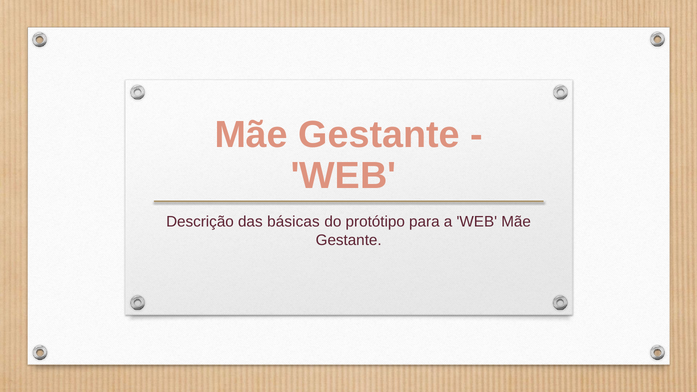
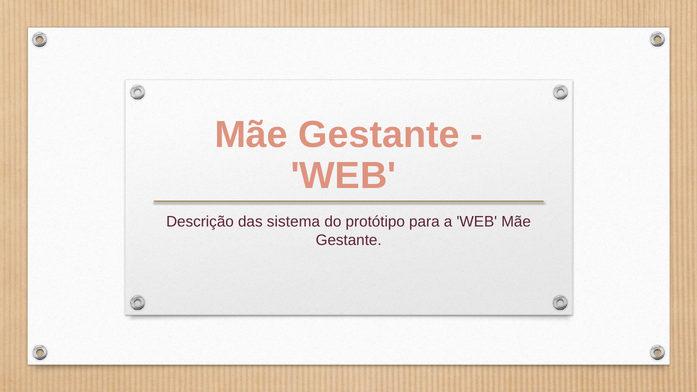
básicas: básicas -> sistema
